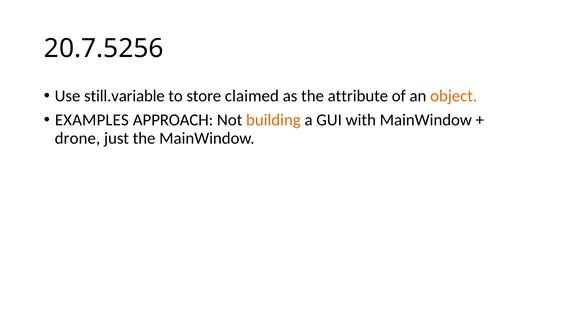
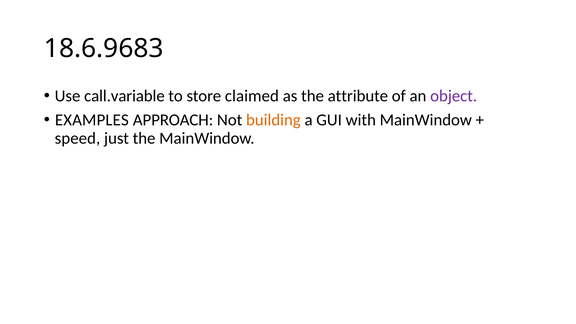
20.7.5256: 20.7.5256 -> 18.6.9683
still.variable: still.variable -> call.variable
object colour: orange -> purple
drone: drone -> speed
